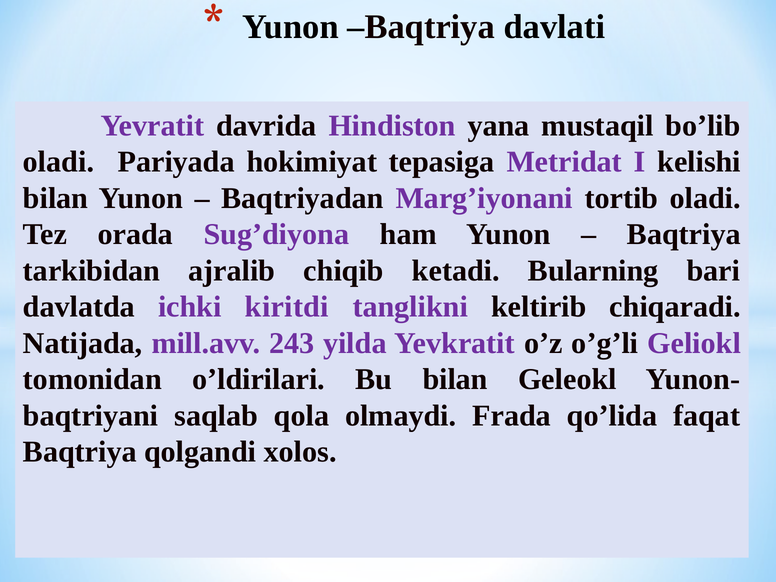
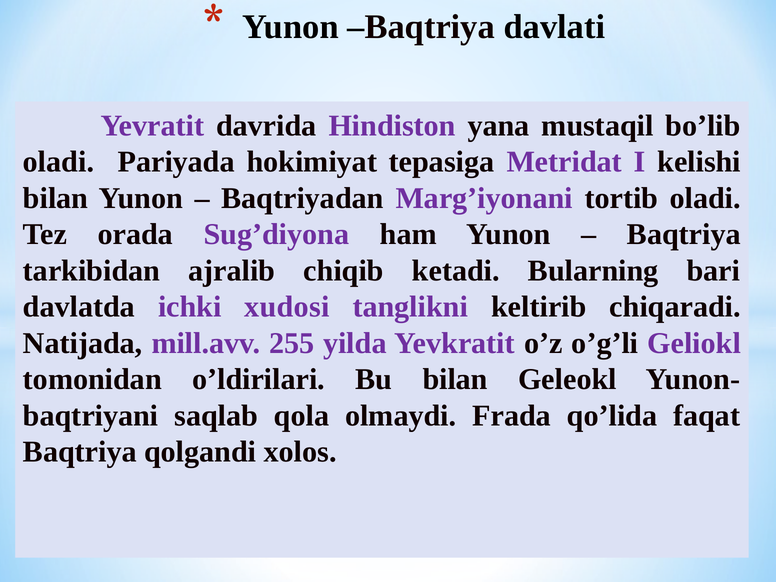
kiritdi: kiritdi -> xudosi
243: 243 -> 255
